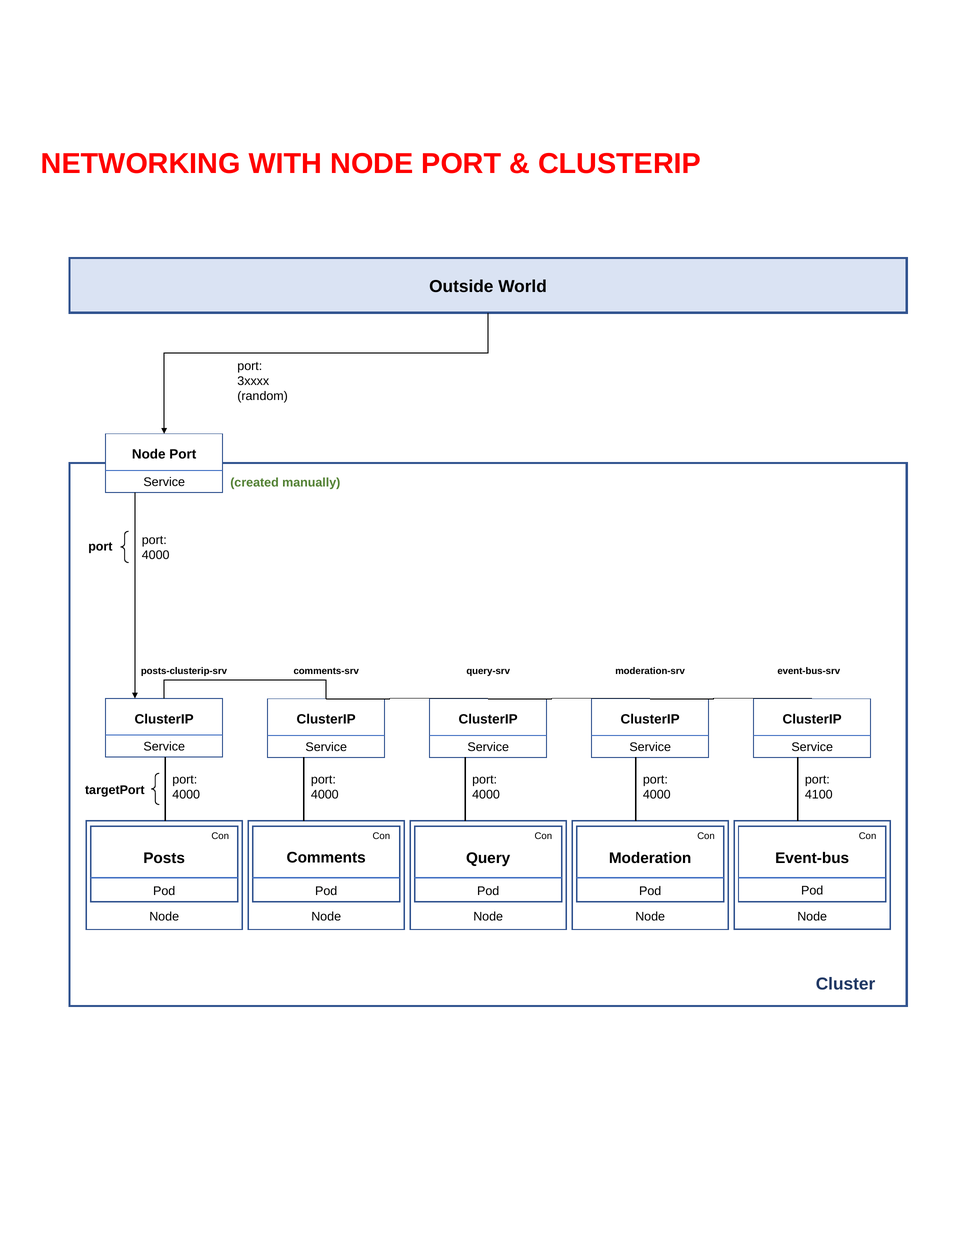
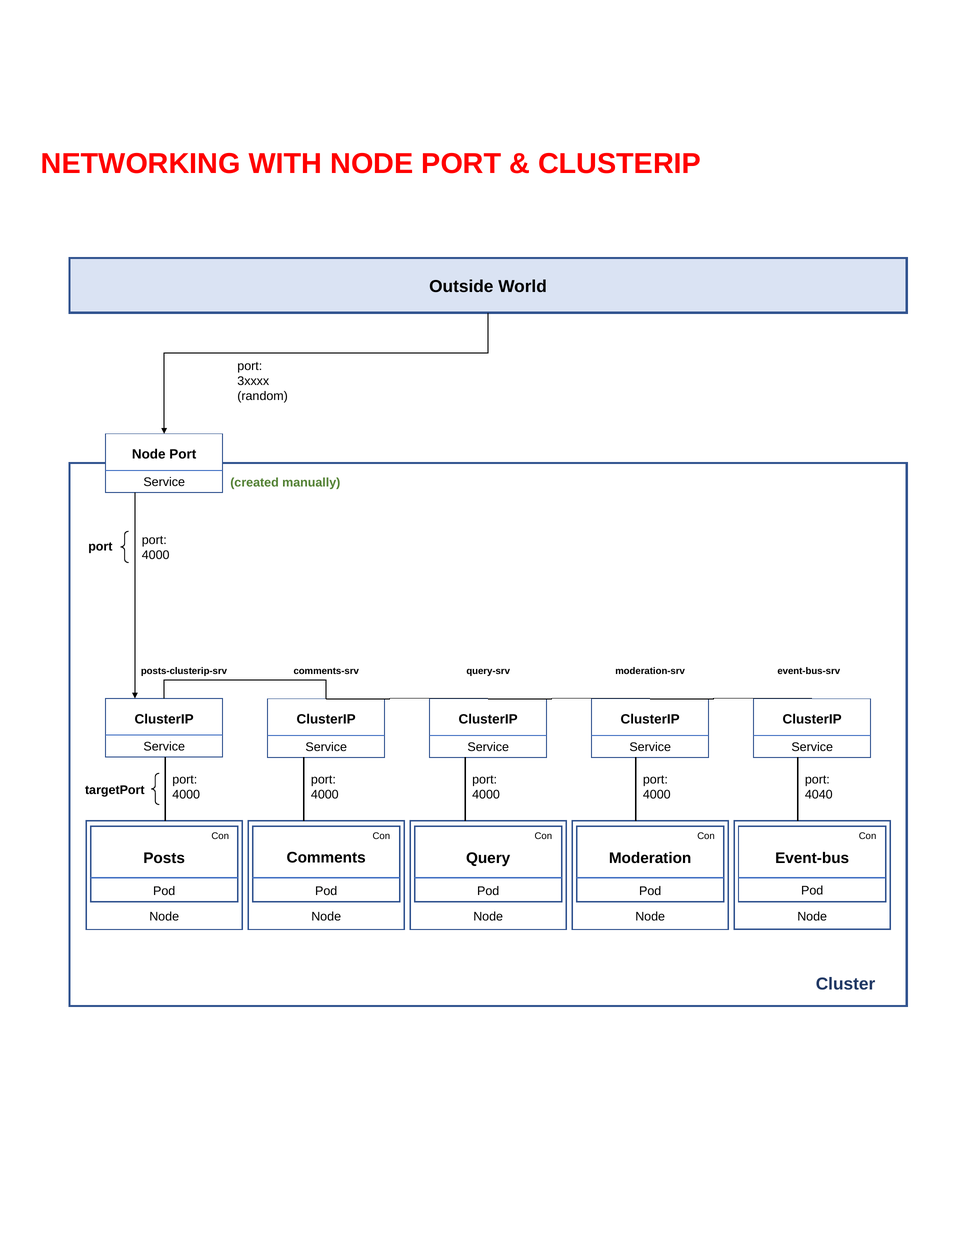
4100: 4100 -> 4040
